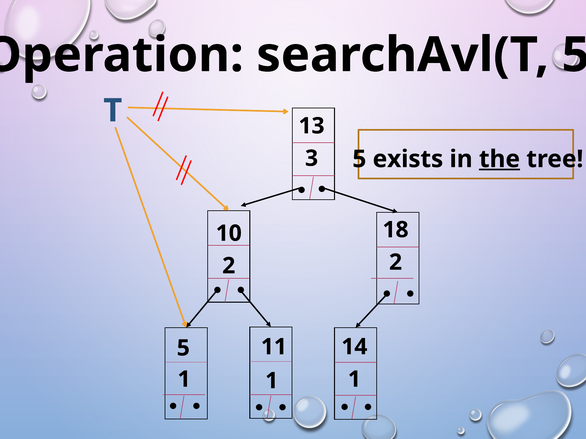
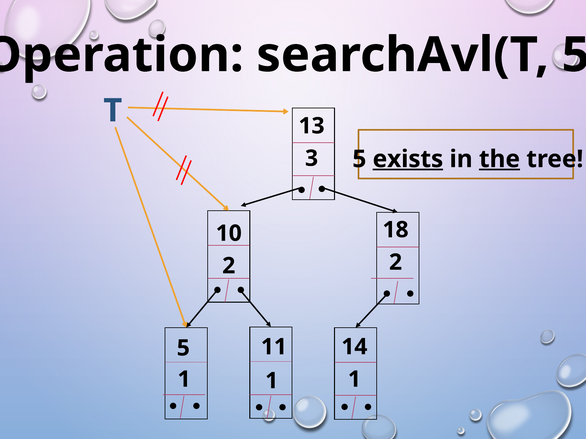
exists underline: none -> present
